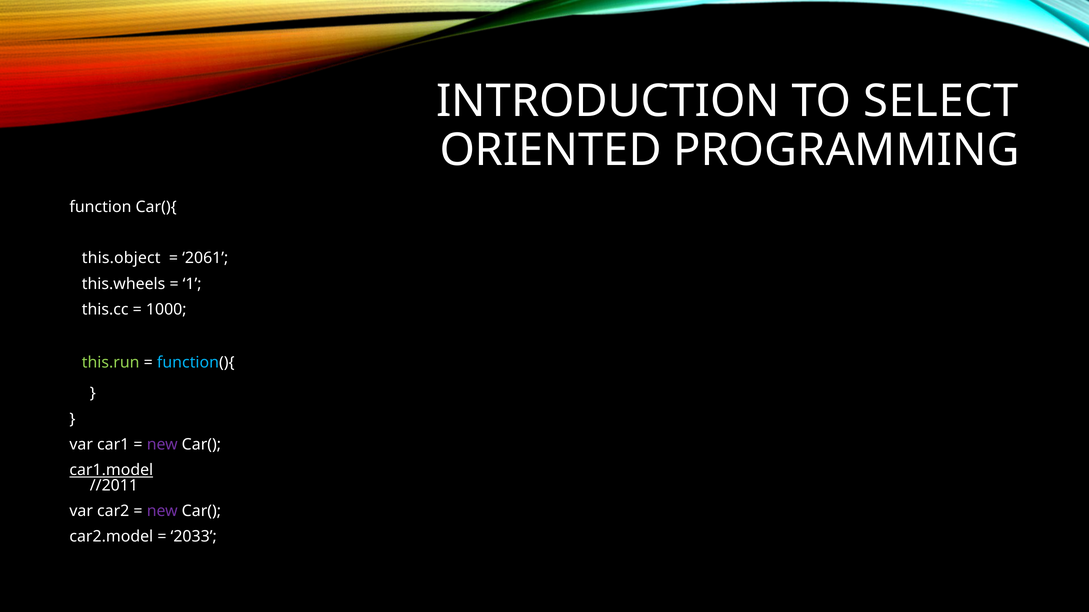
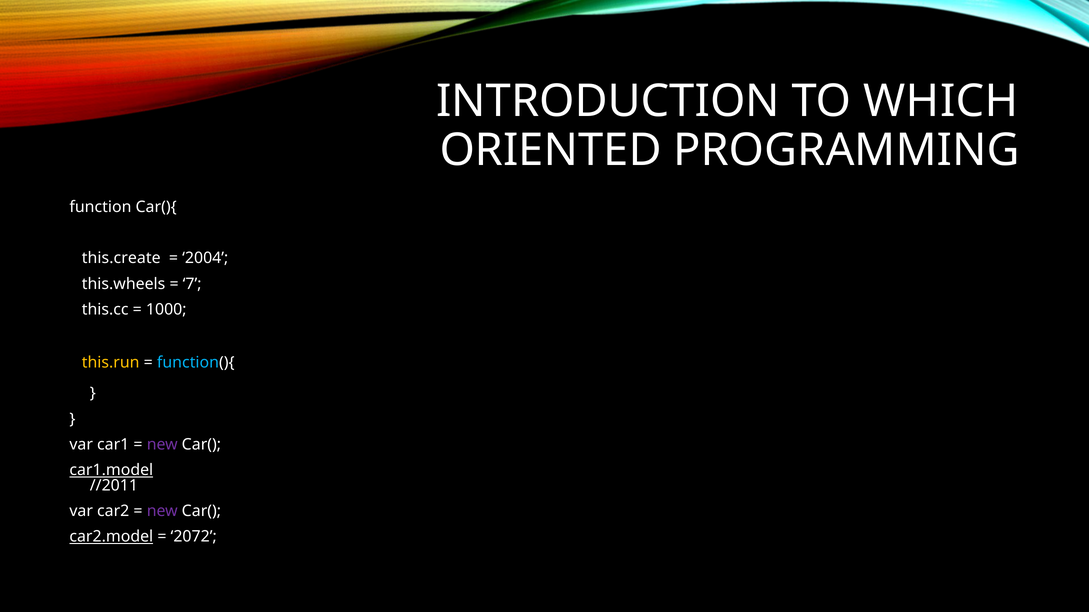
SELECT: SELECT -> WHICH
this.object: this.object -> this.create
2061: 2061 -> 2004
1: 1 -> 7
this.run colour: light green -> yellow
car2.model underline: none -> present
2033: 2033 -> 2072
